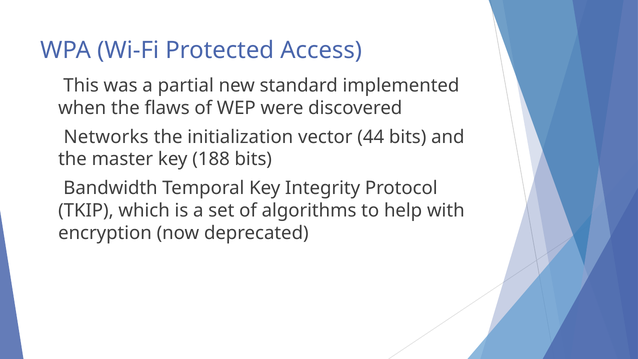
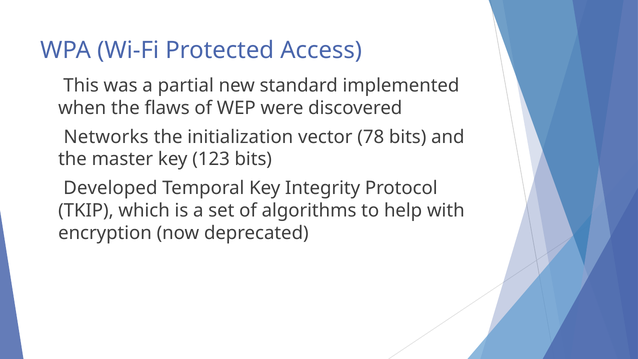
44: 44 -> 78
188: 188 -> 123
Bandwidth: Bandwidth -> Developed
